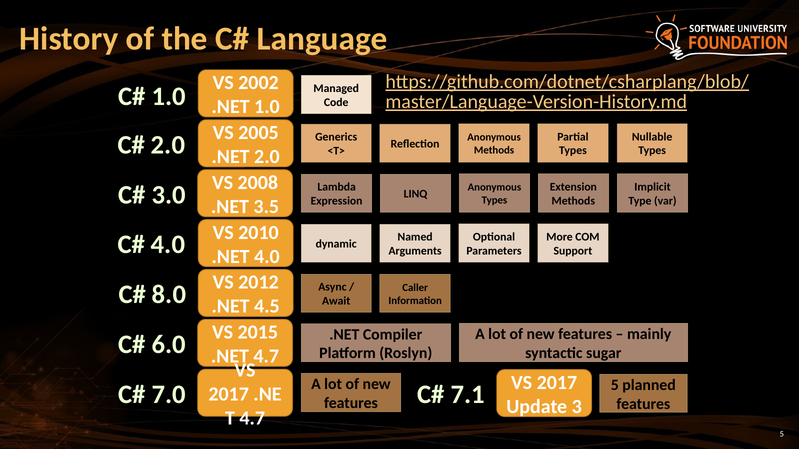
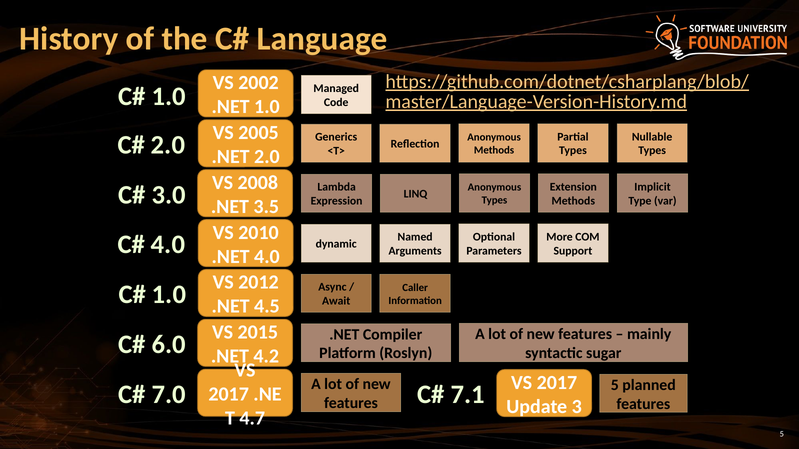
8.0 at (169, 295): 8.0 -> 1.0
.NET 4.7: 4.7 -> 4.2
